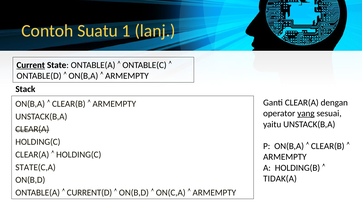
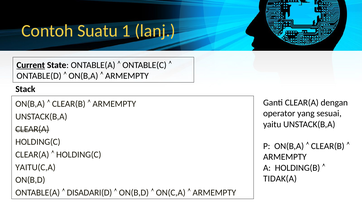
yang underline: present -> none
STATE(C,A: STATE(C,A -> YAITU(C,A
CURRENT(D: CURRENT(D -> DISADARI(D
